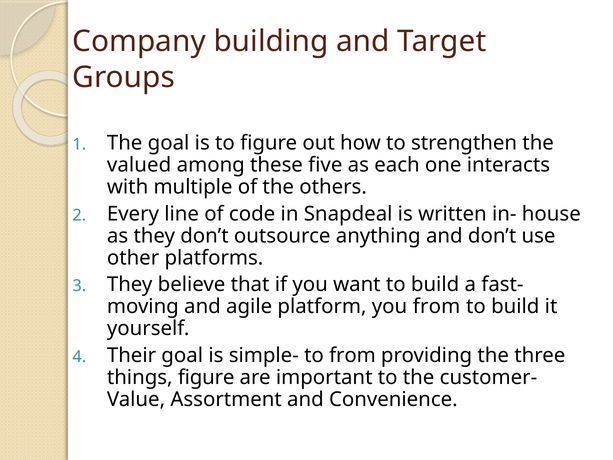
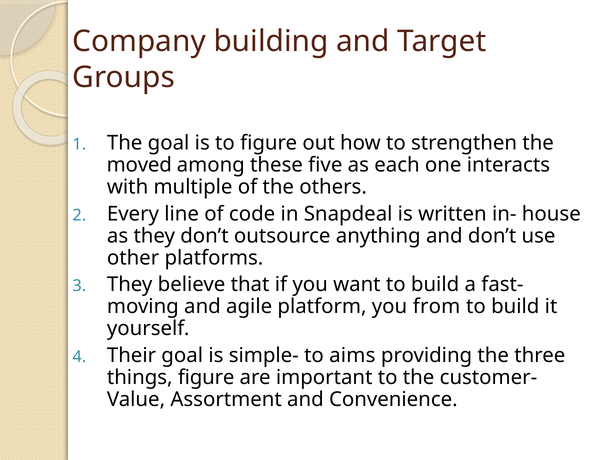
valued: valued -> moved
to from: from -> aims
